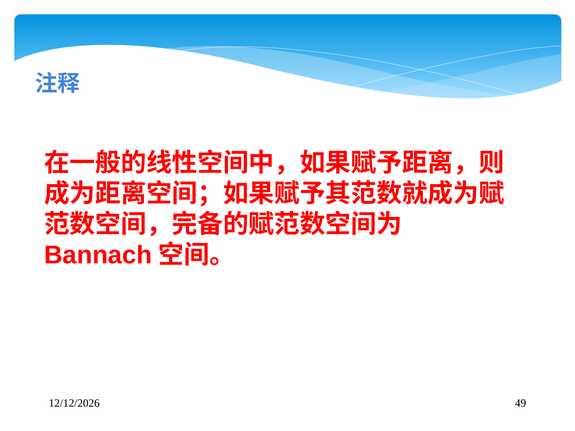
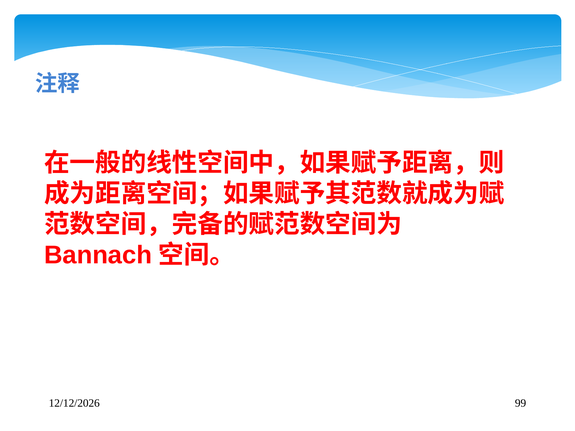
49: 49 -> 99
